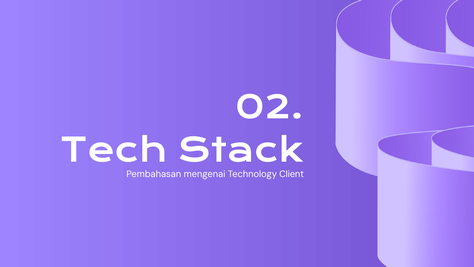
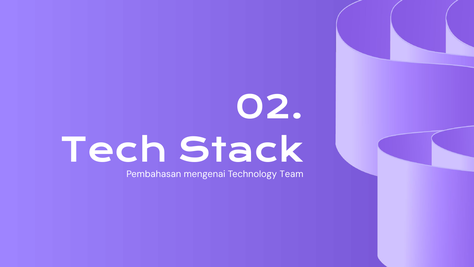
Client: Client -> Team
